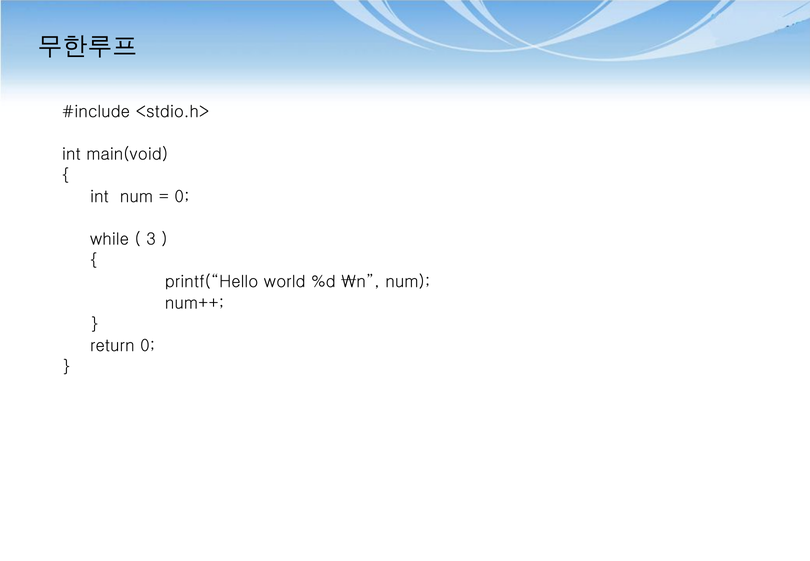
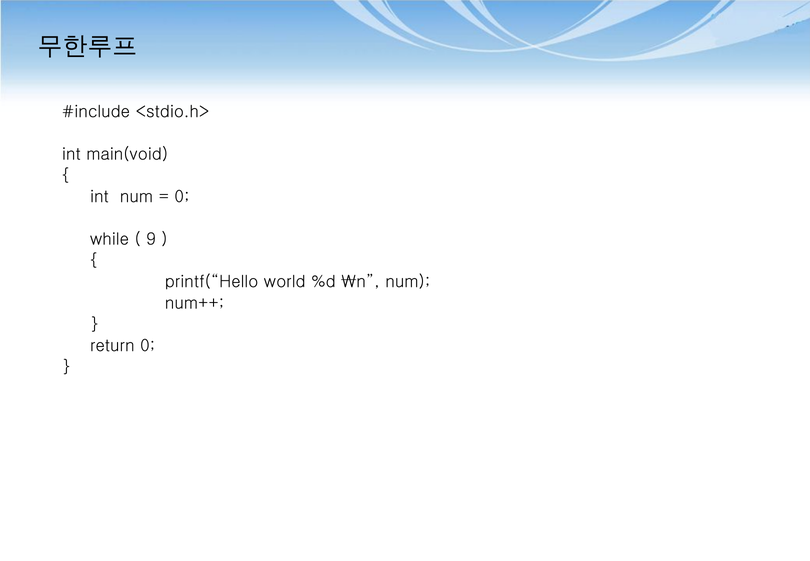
3: 3 -> 9
